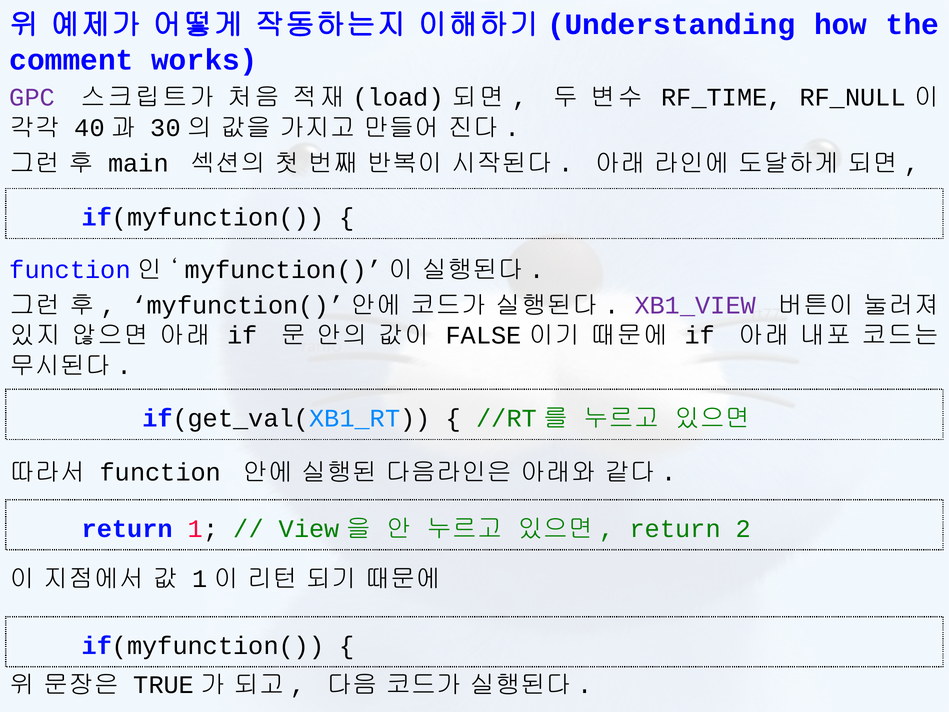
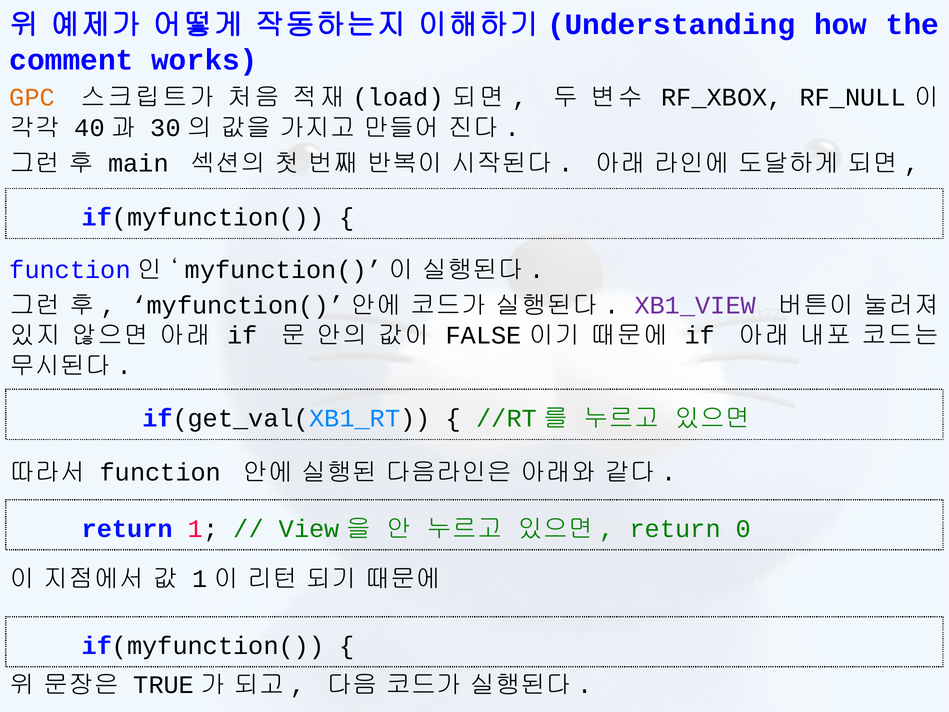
GPC colour: purple -> orange
RF_TIME: RF_TIME -> RF_XBOX
2: 2 -> 0
